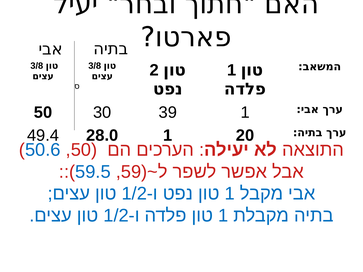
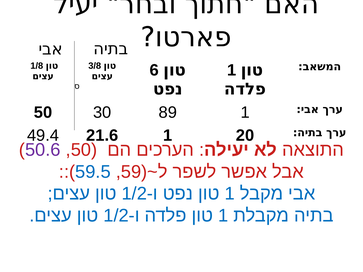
3/8 at (37, 66): 3/8 -> 1/8
2: 2 -> 6
39: 39 -> 89
28.0: 28.0 -> 21.6
50.6 colour: blue -> purple
